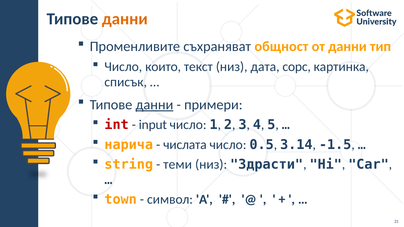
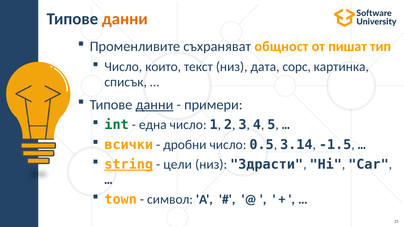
от данни: данни -> пишат
int colour: red -> green
input: input -> една
нарича: нарича -> всички
числата: числата -> дробни
string underline: none -> present
теми: теми -> цели
